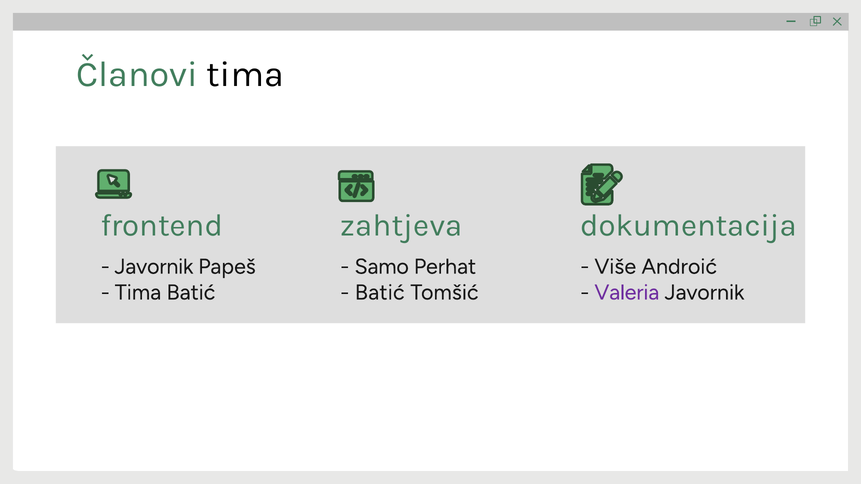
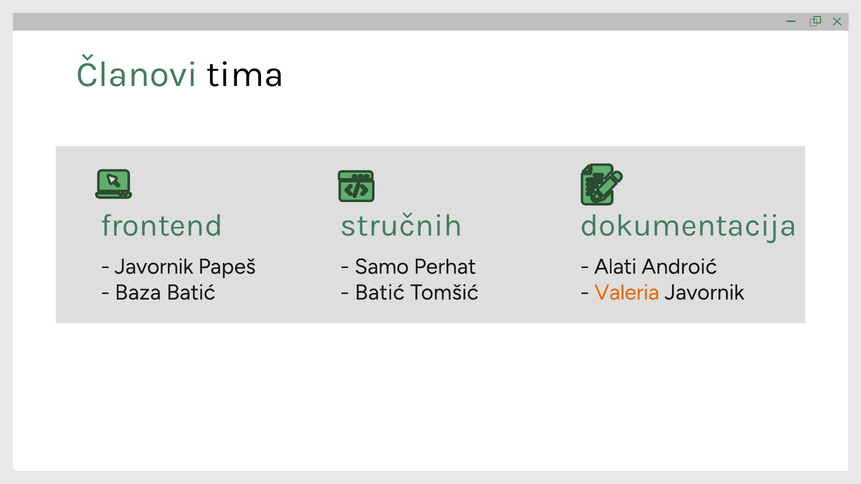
zahtjeva: zahtjeva -> stručnih
Više: Više -> Alati
Tima at (138, 293): Tima -> Baza
Valeria colour: purple -> orange
